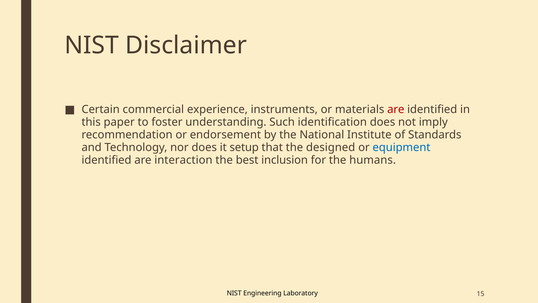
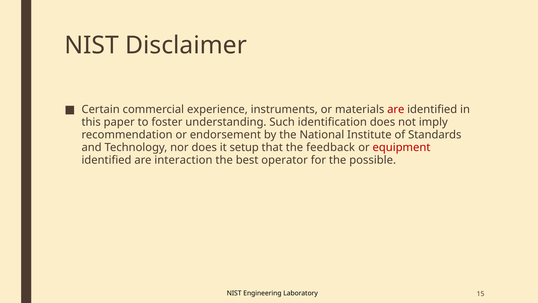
designed: designed -> feedback
equipment colour: blue -> red
inclusion: inclusion -> operator
humans: humans -> possible
